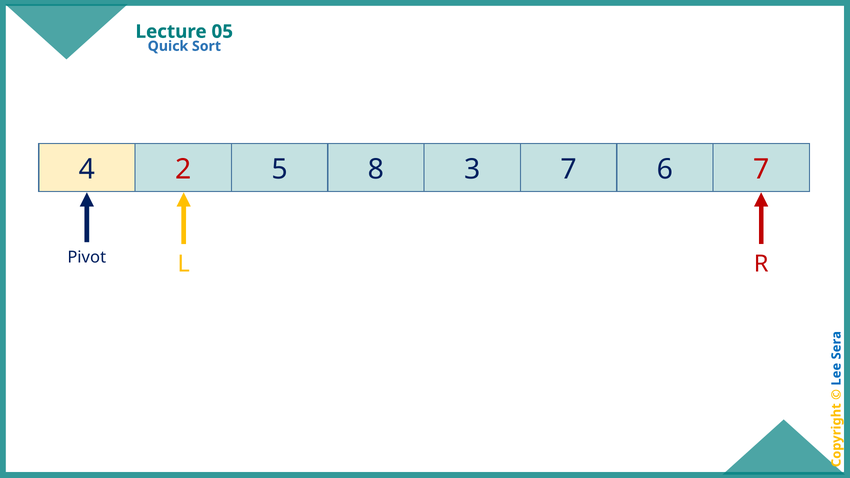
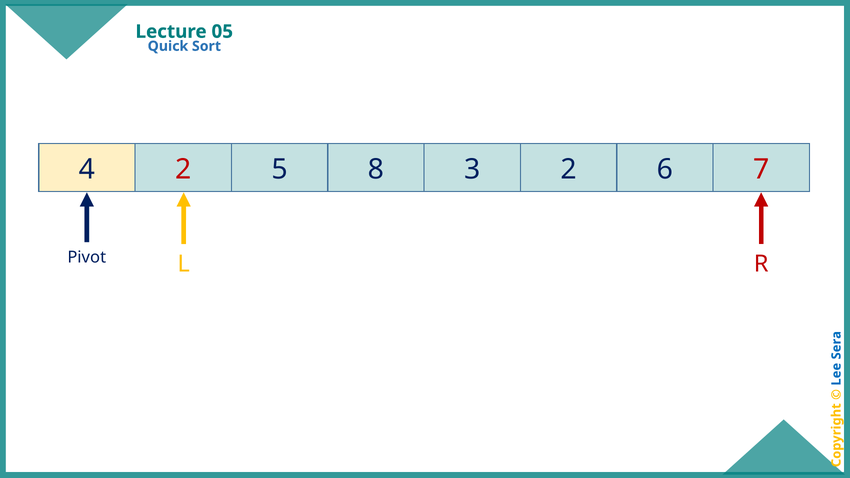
3 7: 7 -> 2
